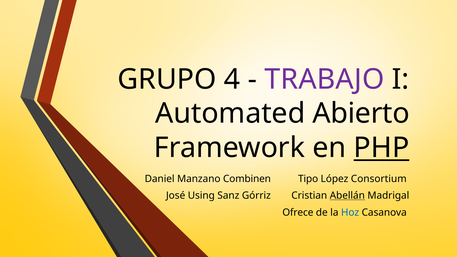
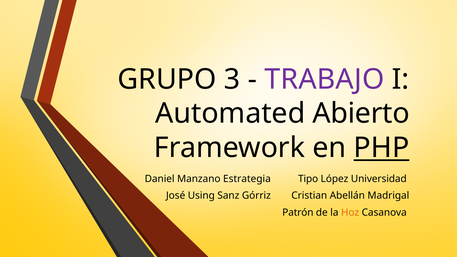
4: 4 -> 3
Combinen: Combinen -> Estrategia
Consortium: Consortium -> Universidad
Abellán underline: present -> none
Ofrece: Ofrece -> Patrón
Hoz colour: blue -> orange
